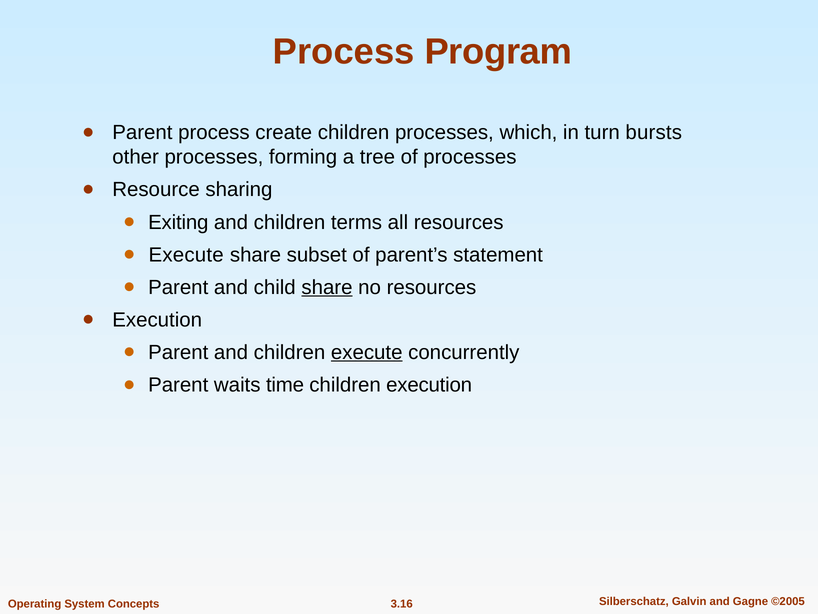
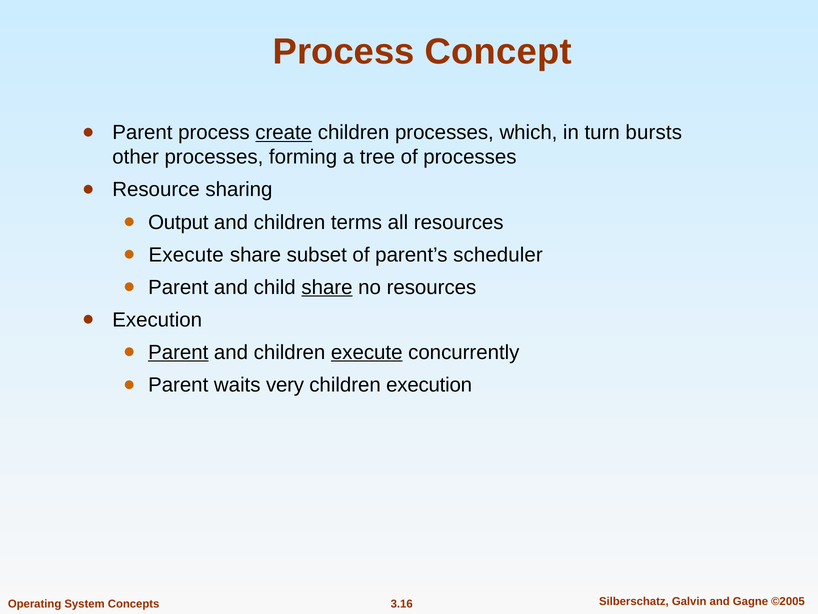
Program: Program -> Concept
create underline: none -> present
Exiting: Exiting -> Output
statement: statement -> scheduler
Parent at (178, 352) underline: none -> present
time: time -> very
